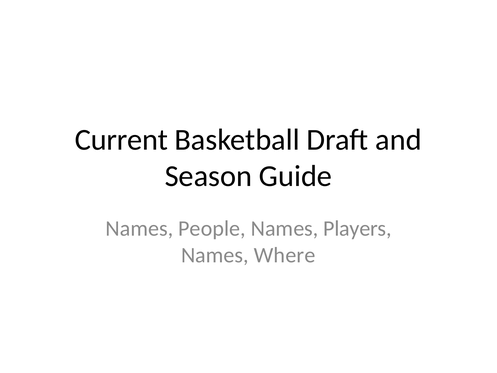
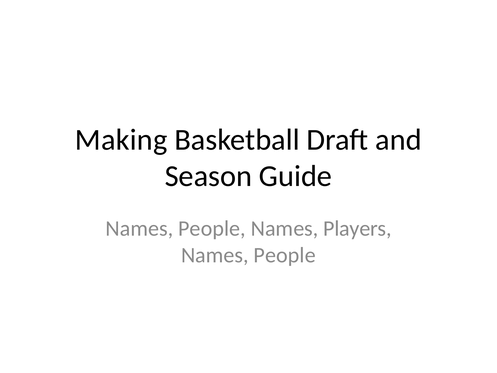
Current: Current -> Making
Where at (285, 255): Where -> People
